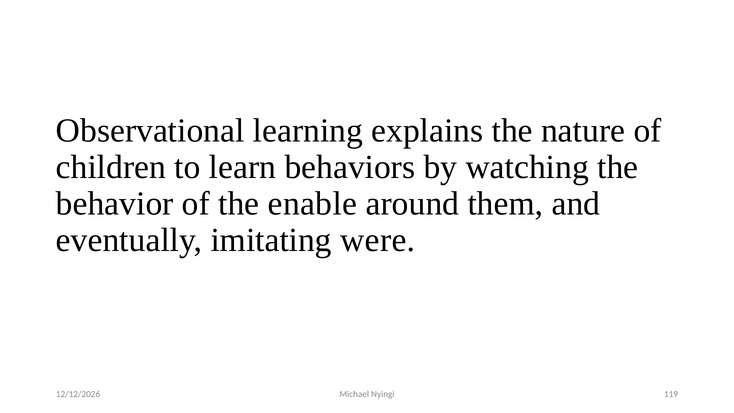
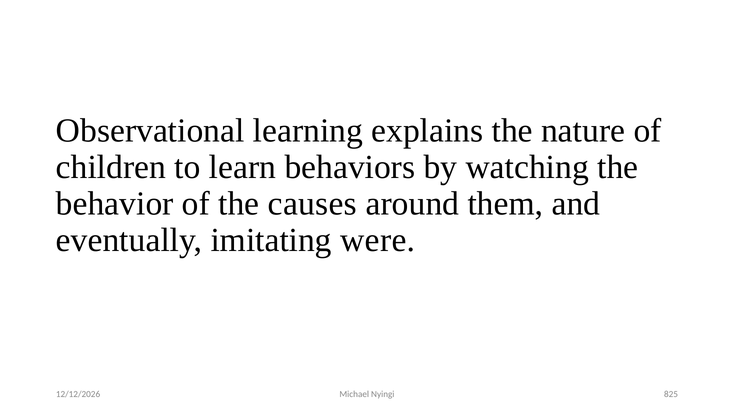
enable: enable -> causes
119: 119 -> 825
